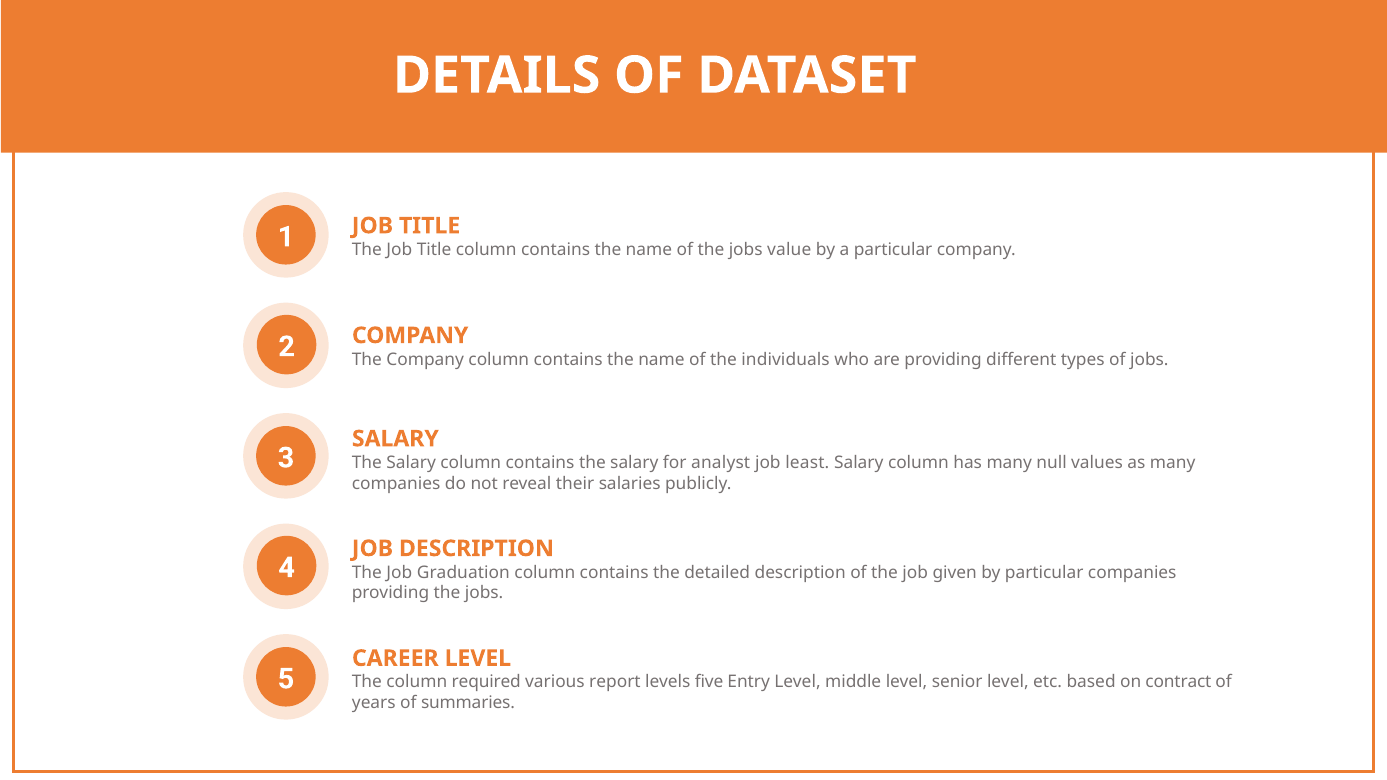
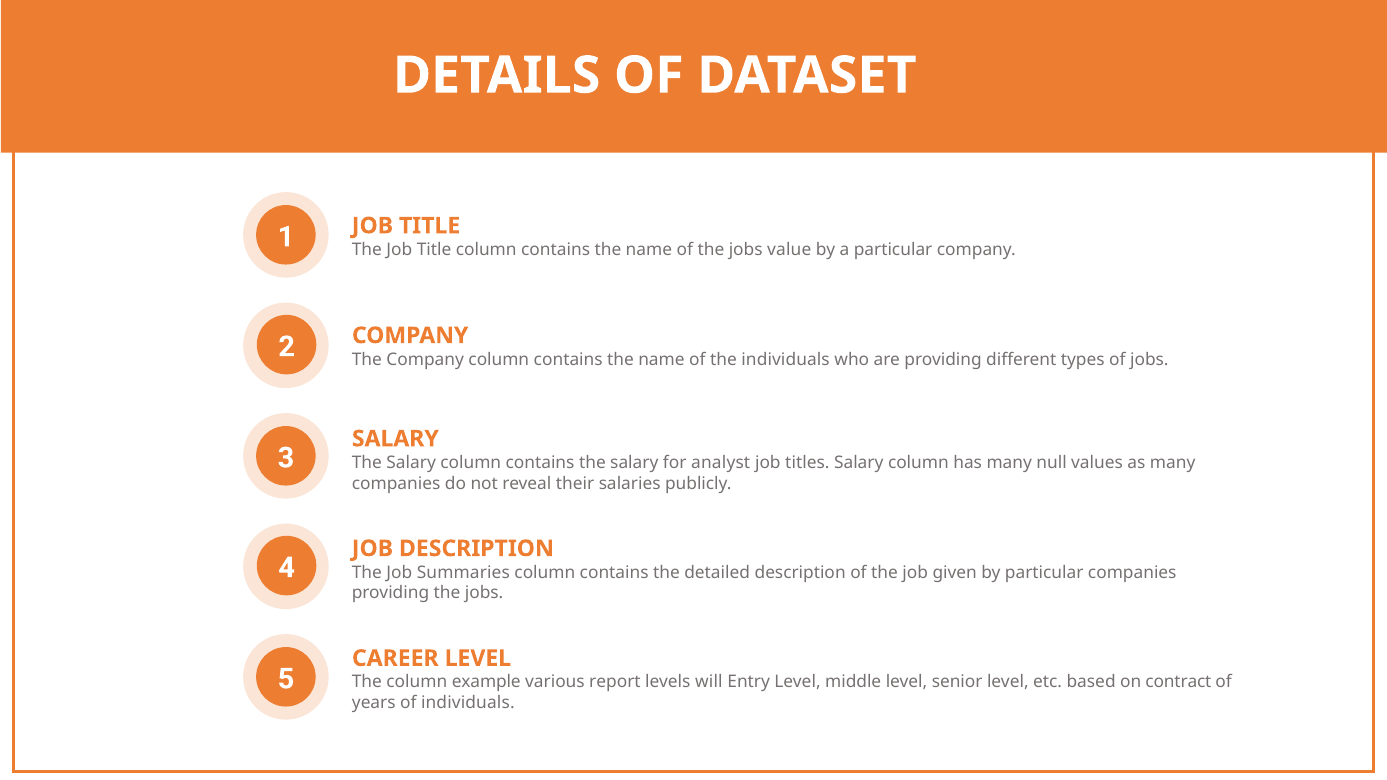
least: least -> titles
Graduation: Graduation -> Summaries
required: required -> example
five: five -> will
of summaries: summaries -> individuals
